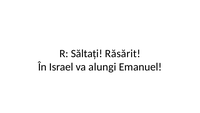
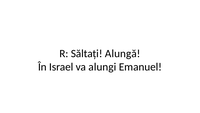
Răsărit: Răsărit -> Alungă
